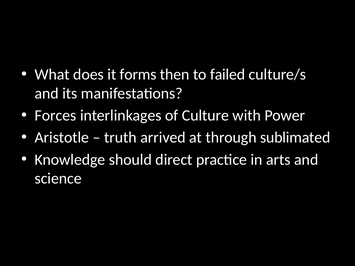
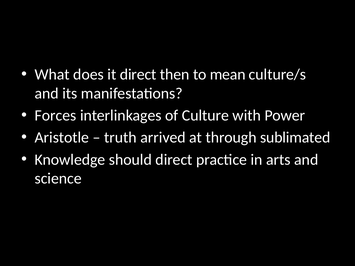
it forms: forms -> direct
failed: failed -> mean
